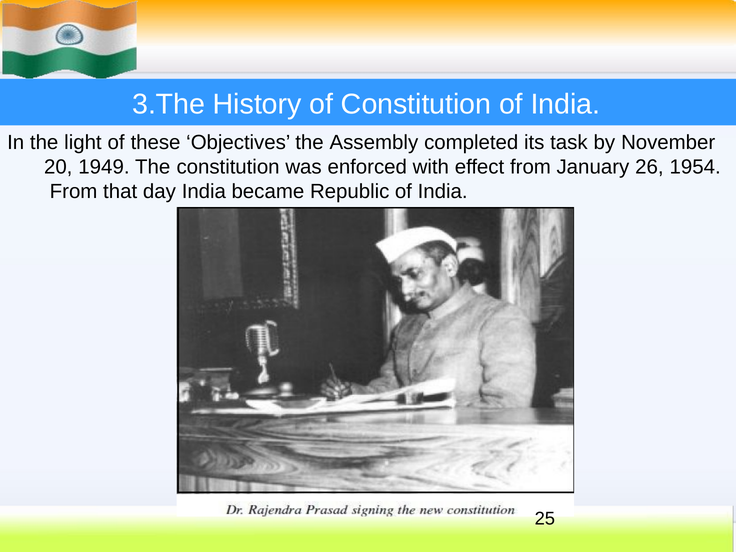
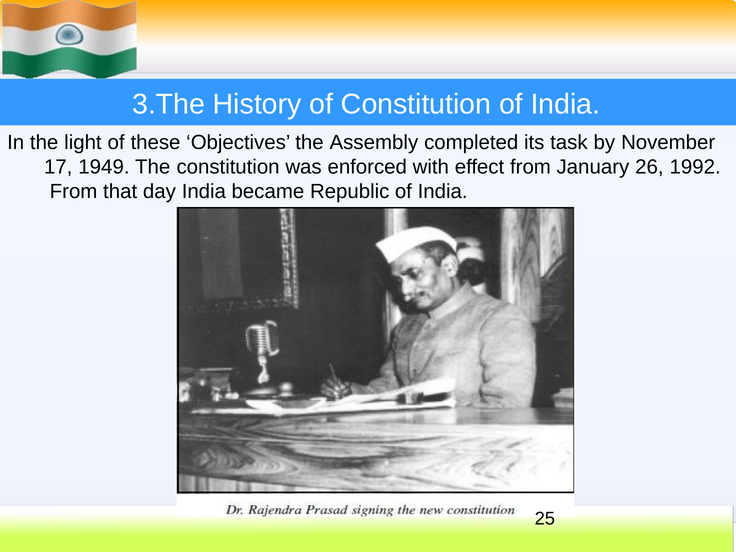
20: 20 -> 17
1954: 1954 -> 1992
